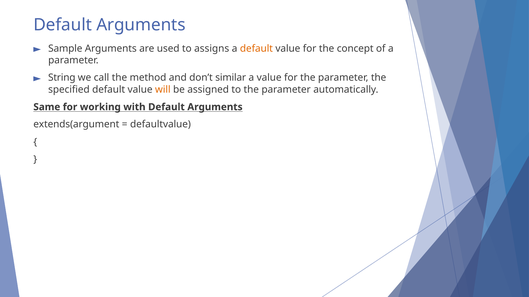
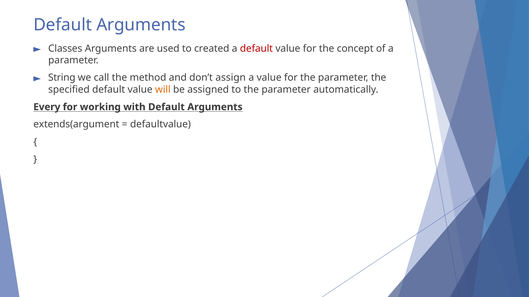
Sample: Sample -> Classes
assigns: assigns -> created
default at (256, 49) colour: orange -> red
similar: similar -> assign
Same: Same -> Every
